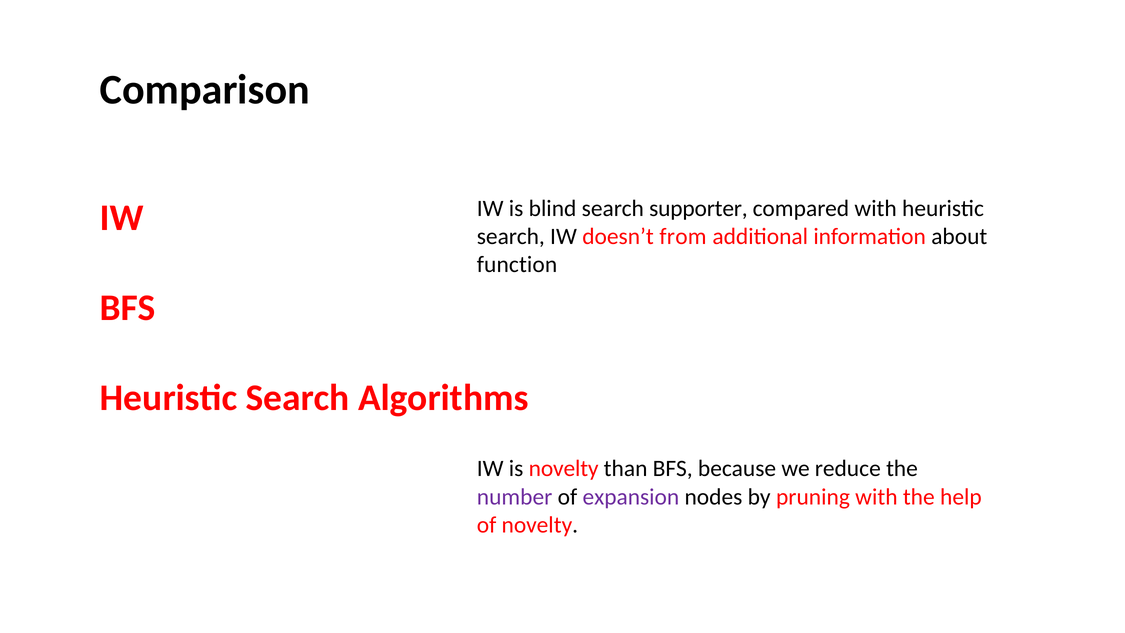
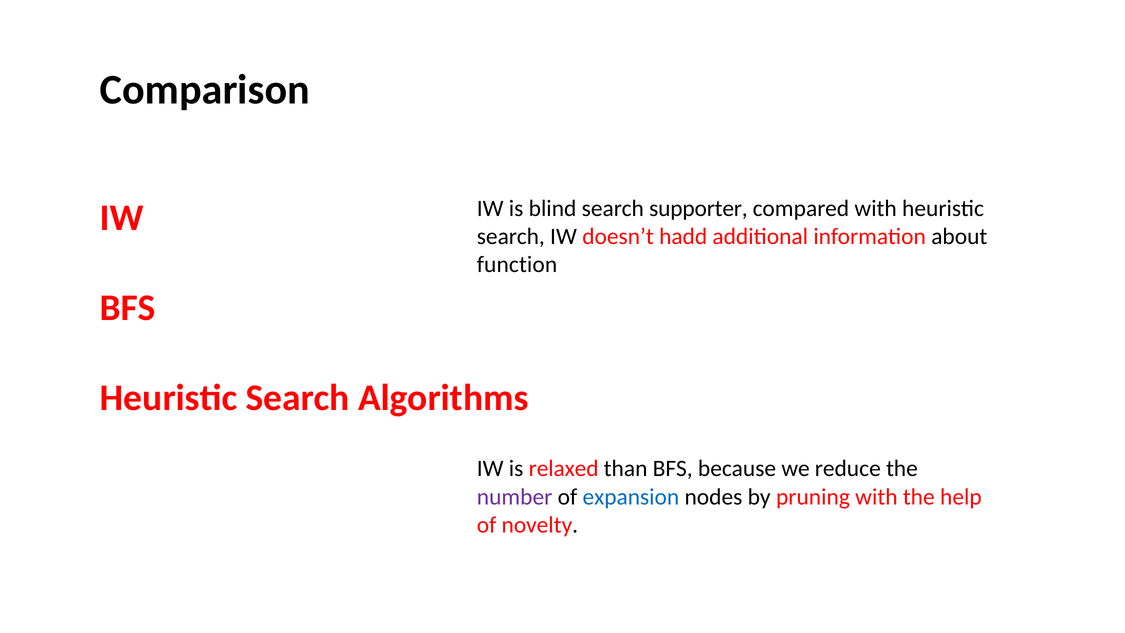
from: from -> hadd
is novelty: novelty -> relaxed
expansion colour: purple -> blue
